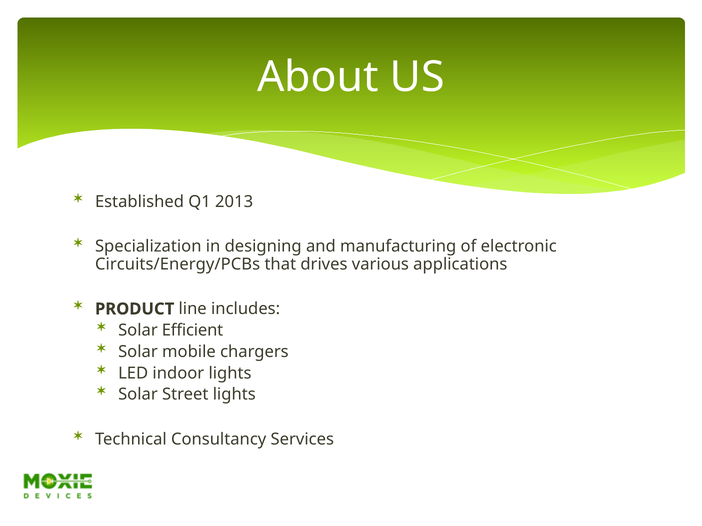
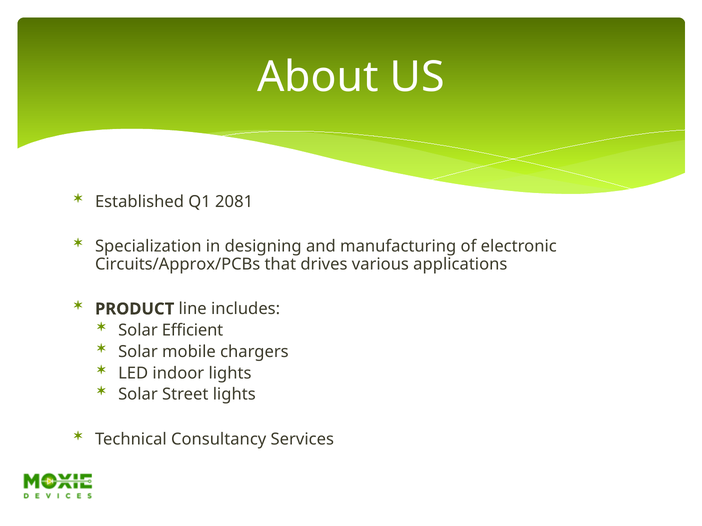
2013: 2013 -> 2081
Circuits/Energy/PCBs: Circuits/Energy/PCBs -> Circuits/Approx/PCBs
